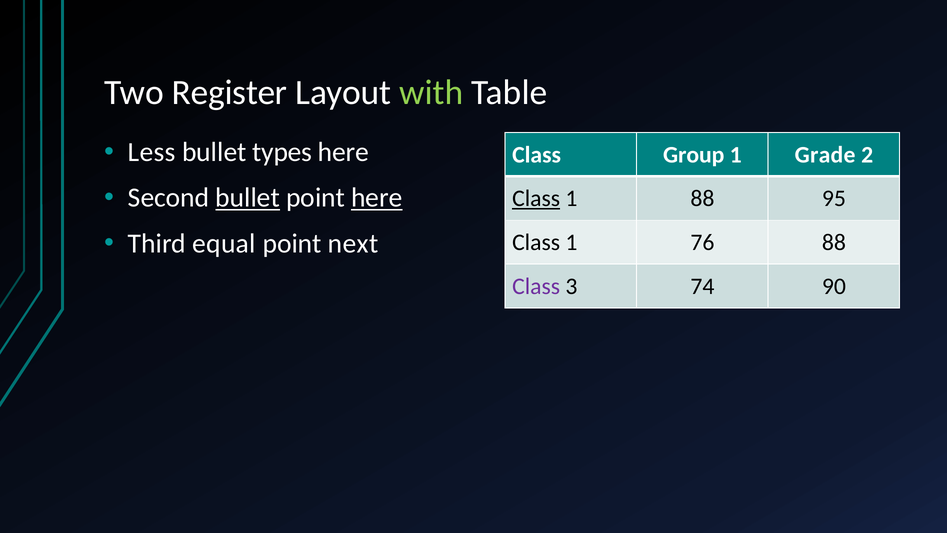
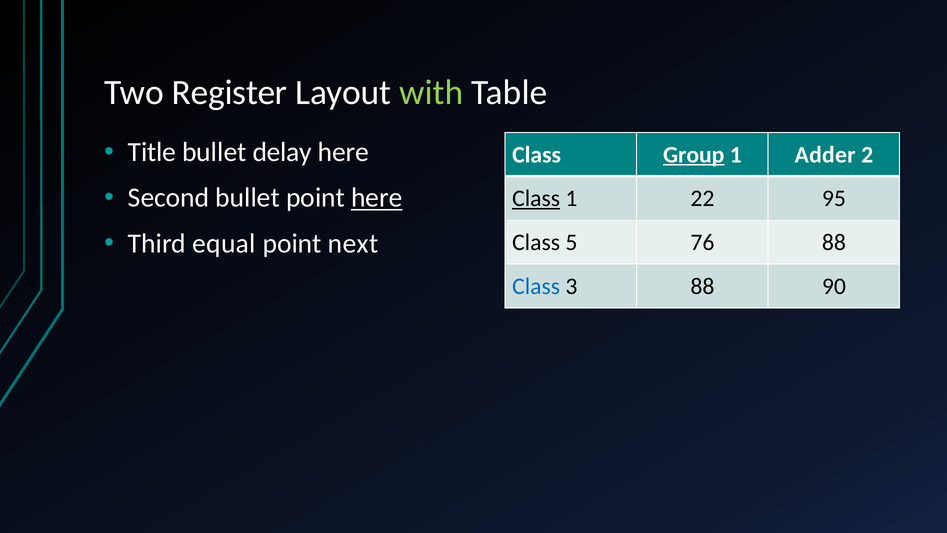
Less: Less -> Title
types: types -> delay
Group underline: none -> present
Grade: Grade -> Adder
bullet at (248, 198) underline: present -> none
1 88: 88 -> 22
1 at (571, 242): 1 -> 5
Class at (536, 286) colour: purple -> blue
3 74: 74 -> 88
